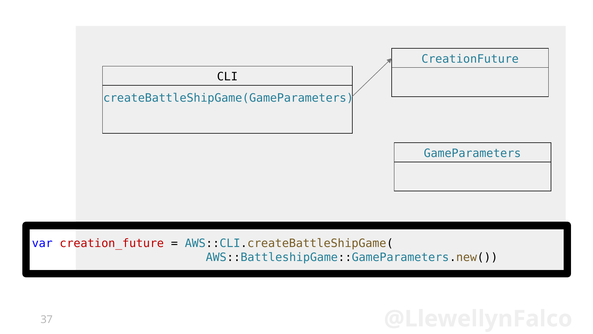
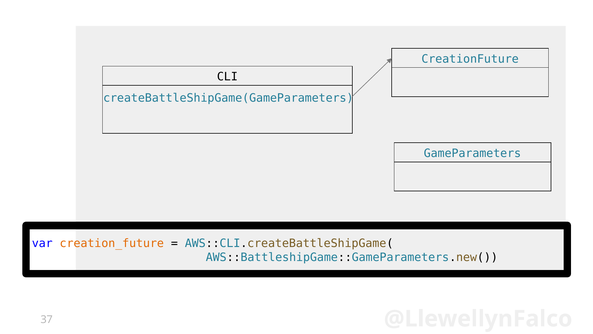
creation_future colour: red -> orange
